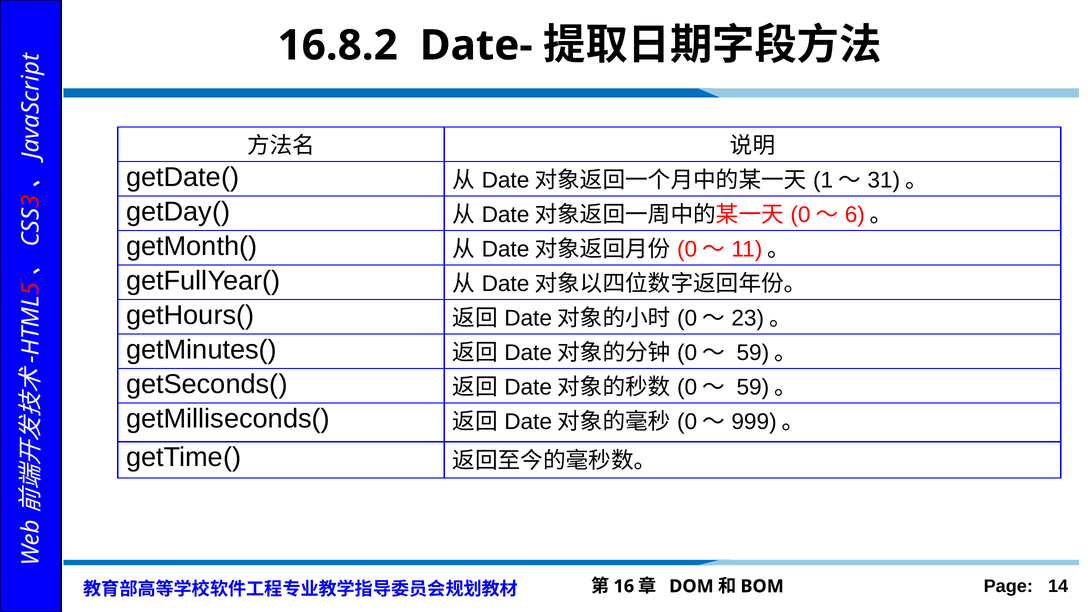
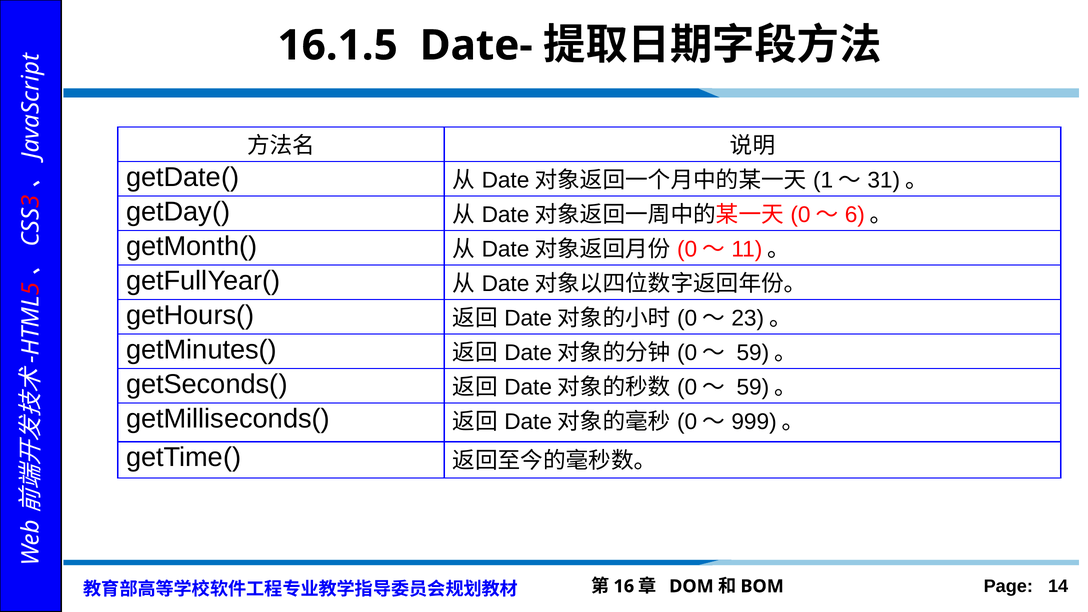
16.8.2: 16.8.2 -> 16.1.5
